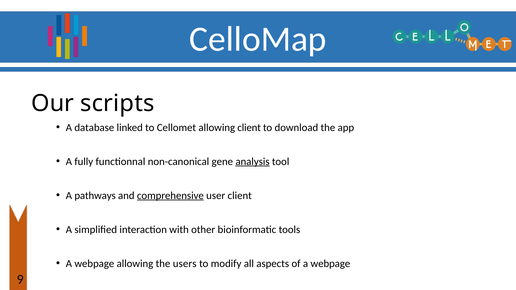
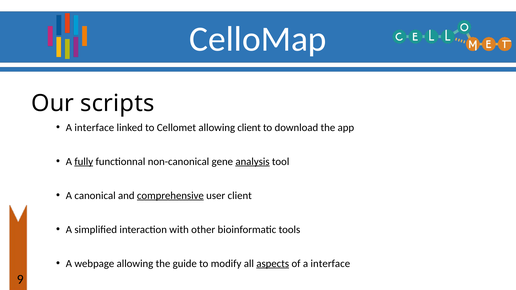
database at (94, 128): database -> interface
fully underline: none -> present
pathways: pathways -> canonical
users: users -> guide
aspects underline: none -> present
of a webpage: webpage -> interface
